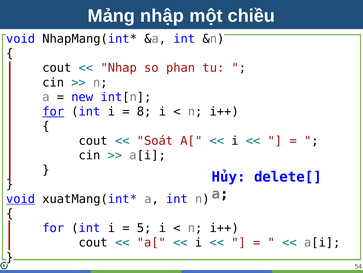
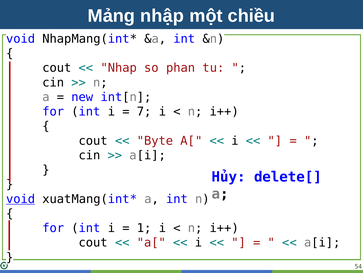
for at (53, 111) underline: present -> none
8: 8 -> 7
Soát: Soát -> Byte
5: 5 -> 1
